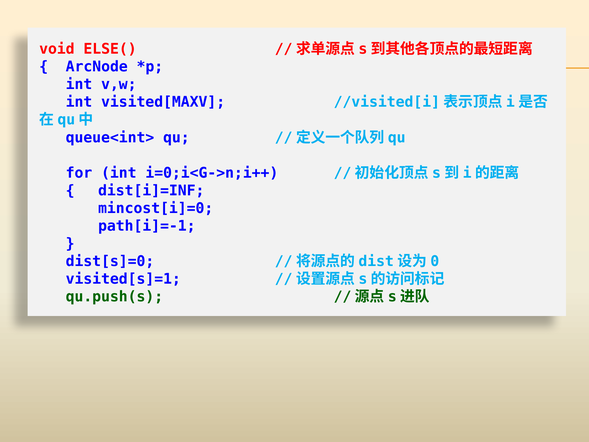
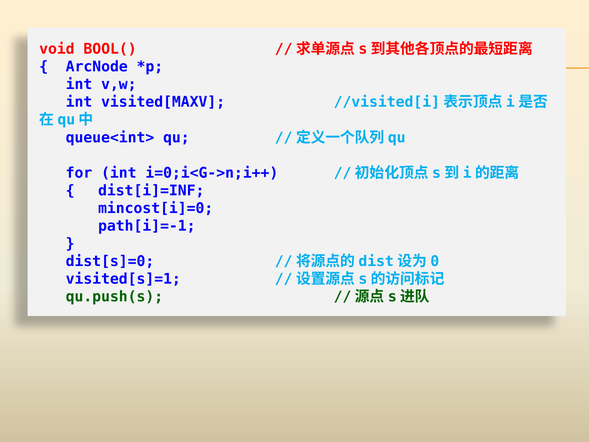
ELSE(: ELSE( -> BOOL(
